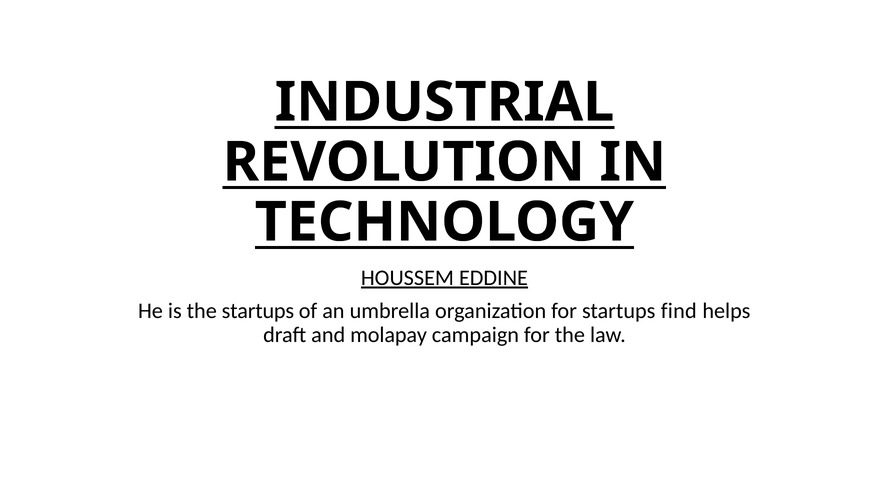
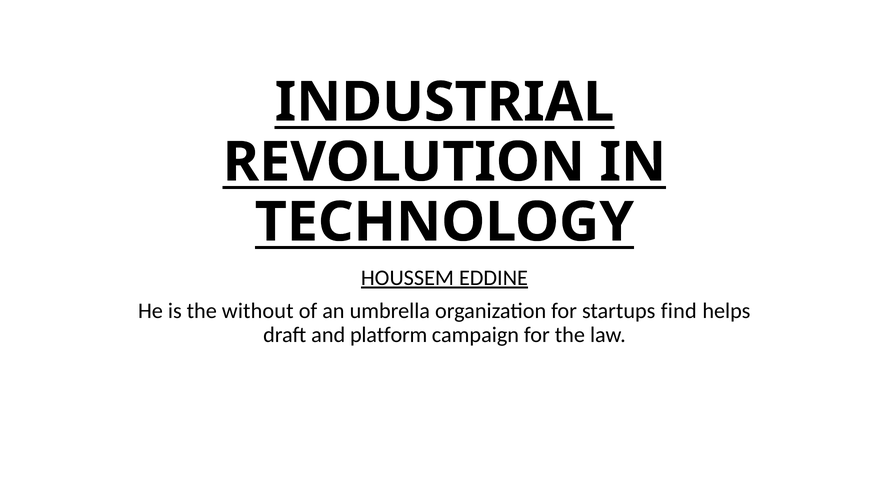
the startups: startups -> without
molapay: molapay -> platform
